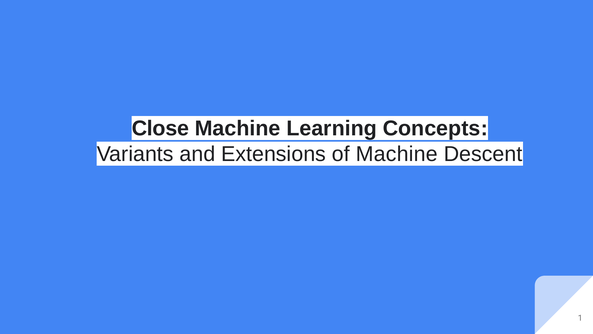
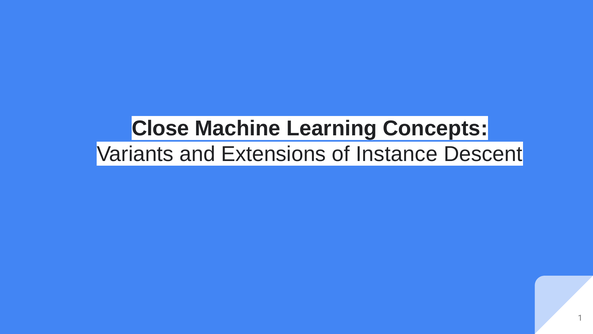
of Machine: Machine -> Instance
